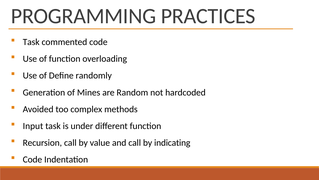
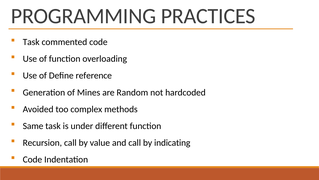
randomly: randomly -> reference
Input: Input -> Same
